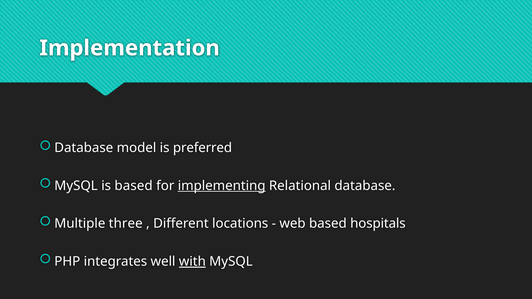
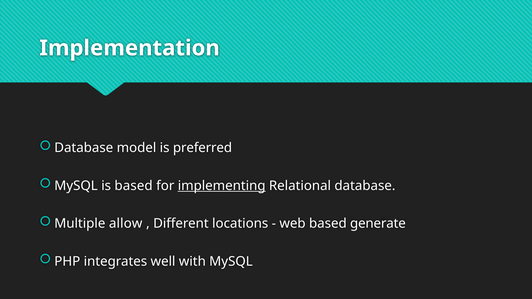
three: three -> allow
hospitals: hospitals -> generate
with underline: present -> none
